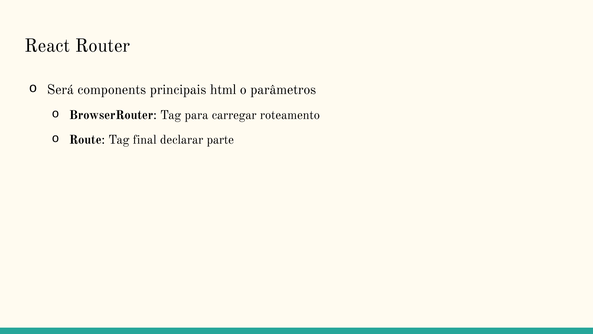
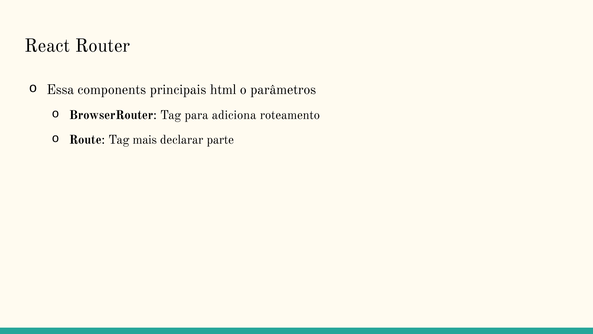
Será: Será -> Essa
carregar: carregar -> adiciona
final: final -> mais
